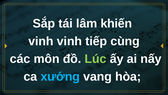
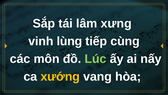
khiến: khiến -> xưng
vinh vinh: vinh -> lùng
xướng colour: light blue -> yellow
